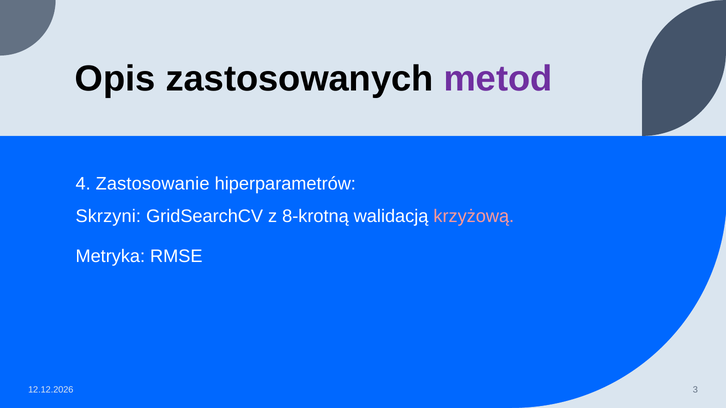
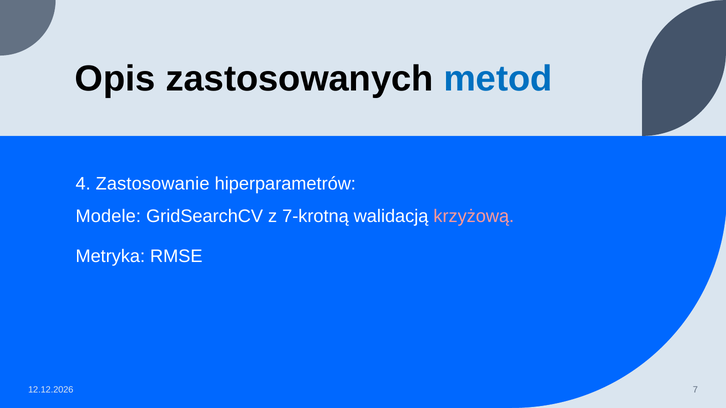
metod colour: purple -> blue
Skrzyni: Skrzyni -> Modele
8-krotną: 8-krotną -> 7-krotną
3: 3 -> 7
